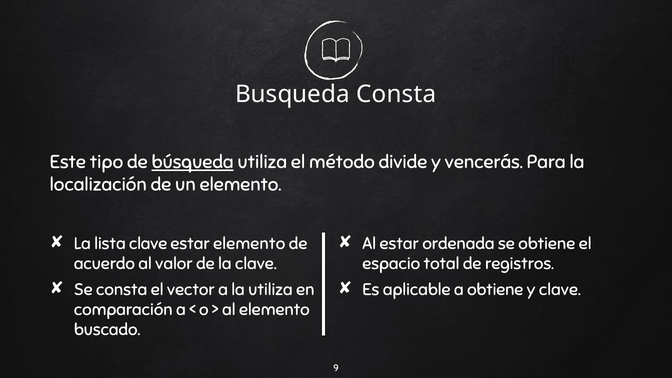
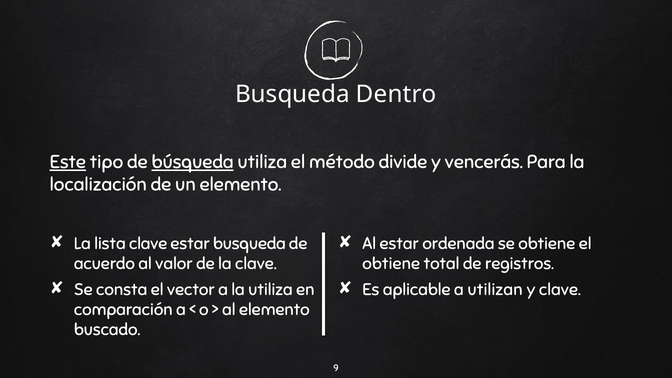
Busqueda Consta: Consta -> Dentro
Este underline: none -> present
estar elemento: elemento -> busqueda
espacio at (391, 264): espacio -> obtiene
a obtiene: obtiene -> utilizan
